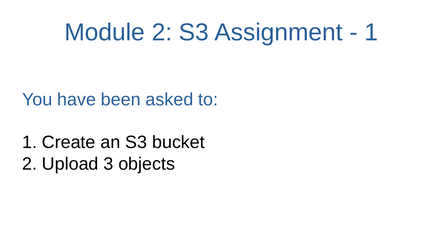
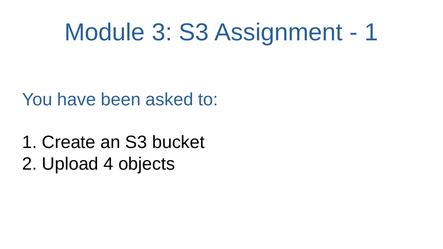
Module 2: 2 -> 3
3: 3 -> 4
